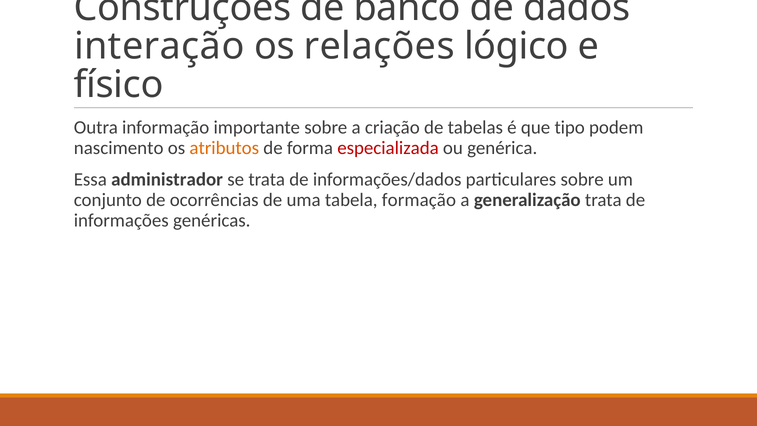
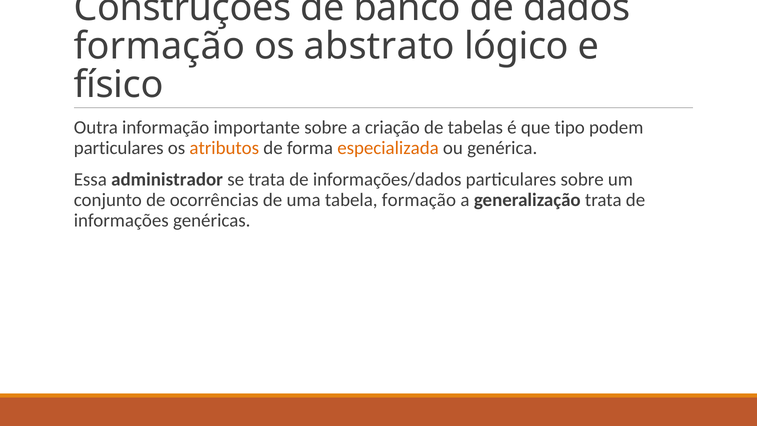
interação at (159, 46): interação -> formação
relações: relações -> abstrato
nascimento at (119, 148): nascimento -> particulares
especializada colour: red -> orange
